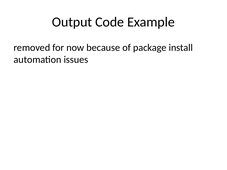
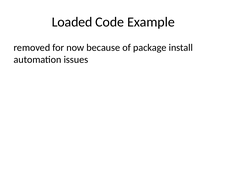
Output: Output -> Loaded
